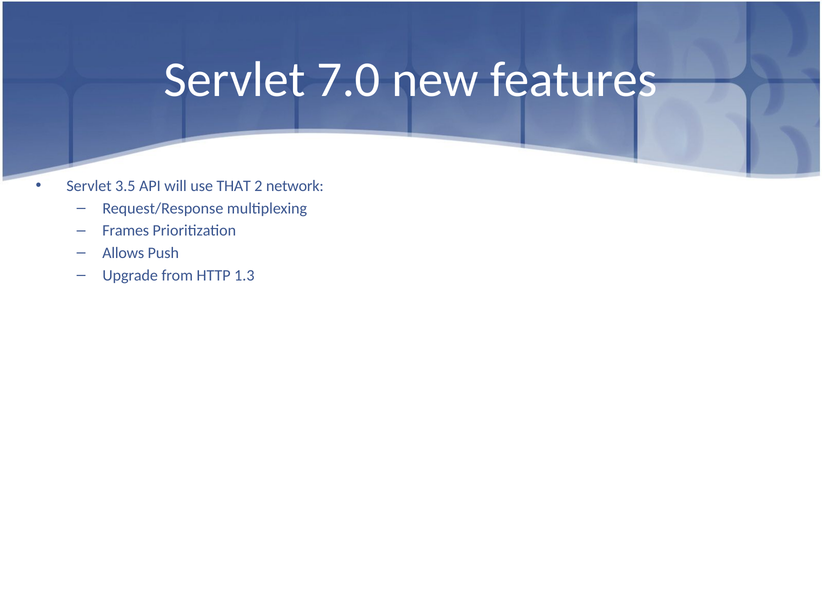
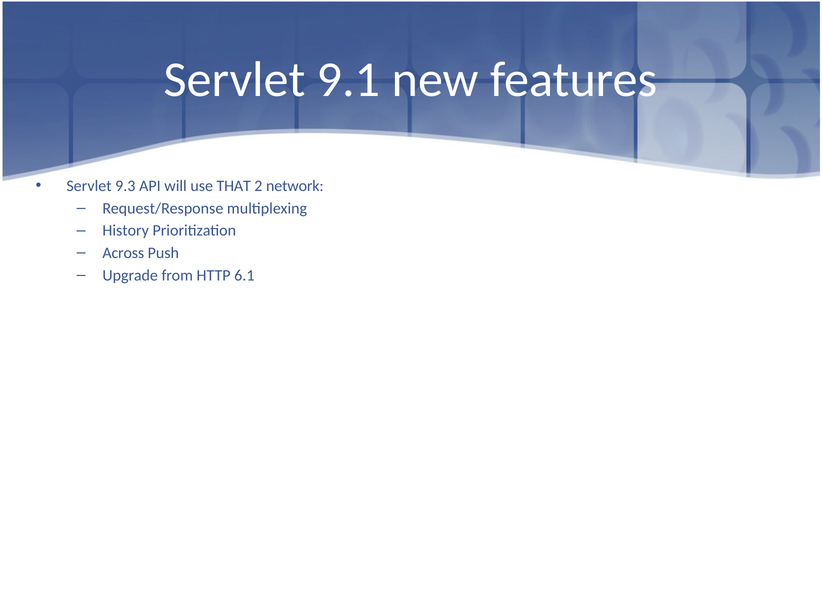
7.0: 7.0 -> 9.1
3.5: 3.5 -> 9.3
Frames: Frames -> History
Allows: Allows -> Across
1.3: 1.3 -> 6.1
